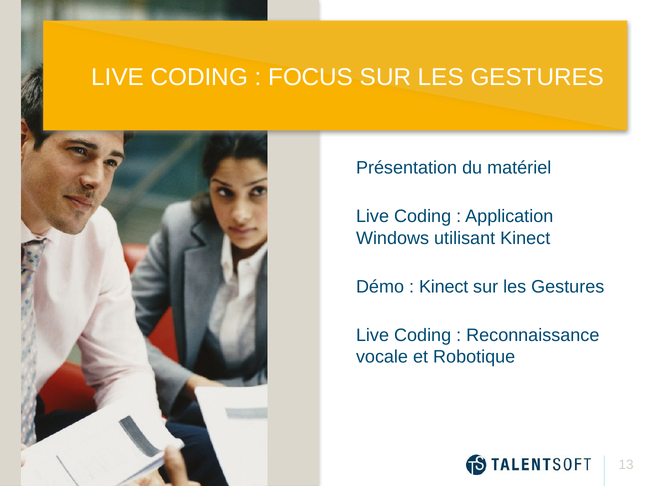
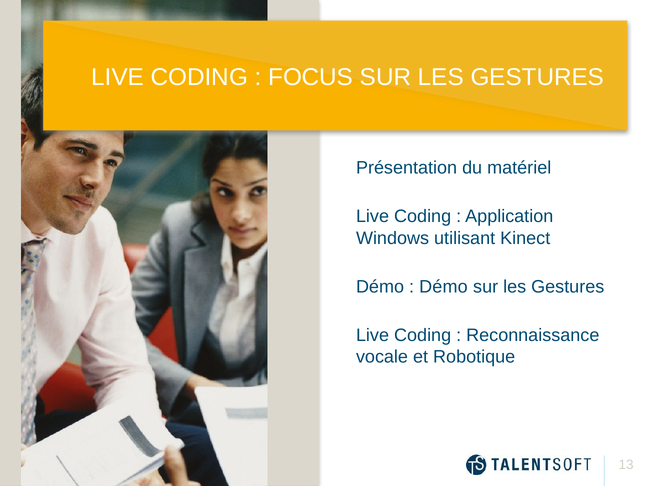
Kinect at (444, 287): Kinect -> Démo
